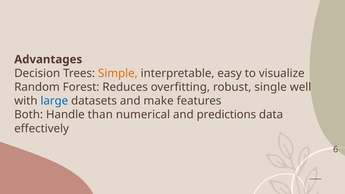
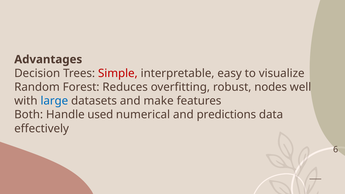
Simple colour: orange -> red
single: single -> nodes
than: than -> used
